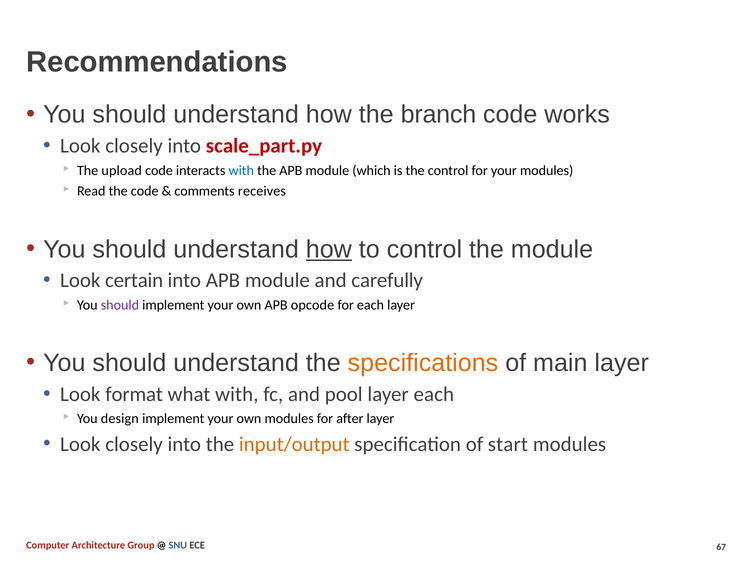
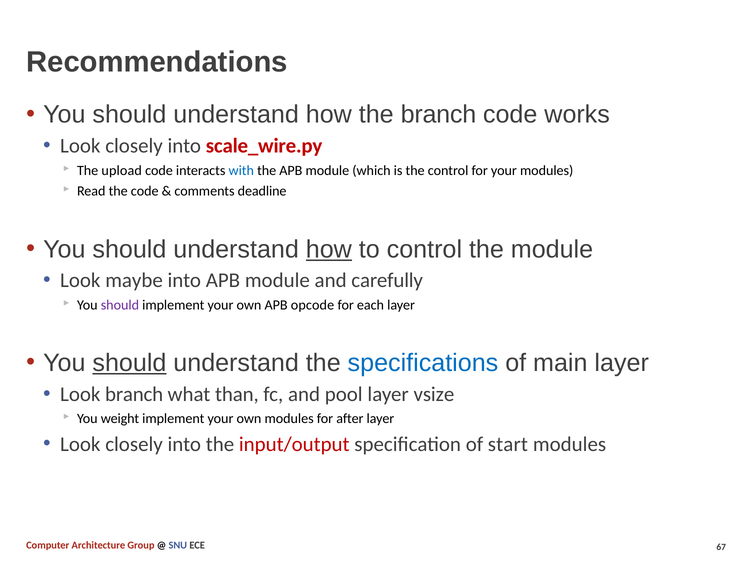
scale_part.py: scale_part.py -> scale_wire.py
receives: receives -> deadline
certain: certain -> maybe
should at (129, 363) underline: none -> present
specifications colour: orange -> blue
Look format: format -> branch
what with: with -> than
layer each: each -> vsize
design: design -> weight
input/output colour: orange -> red
